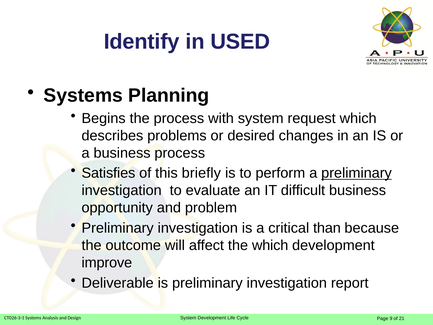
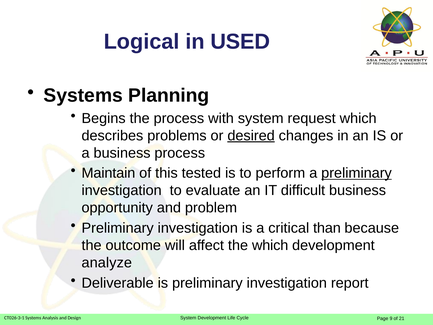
Identify: Identify -> Logical
desired underline: none -> present
Satisfies: Satisfies -> Maintain
briefly: briefly -> tested
improve: improve -> analyze
